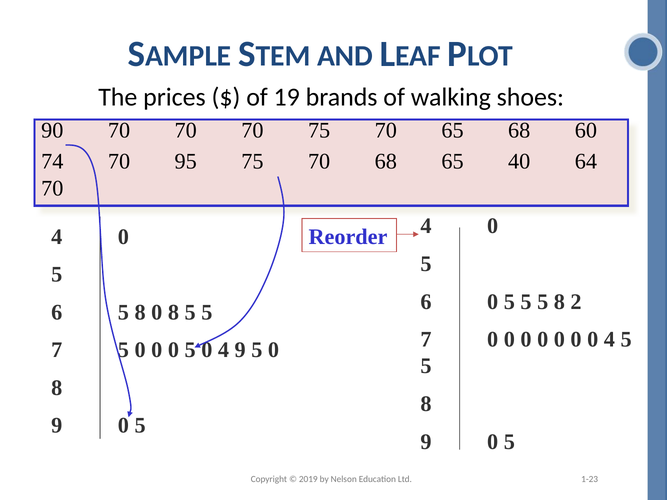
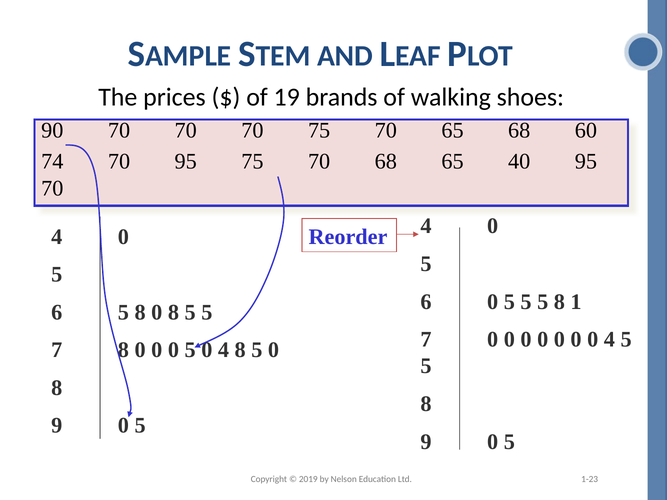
40 64: 64 -> 95
2: 2 -> 1
7 5: 5 -> 8
4 9: 9 -> 8
